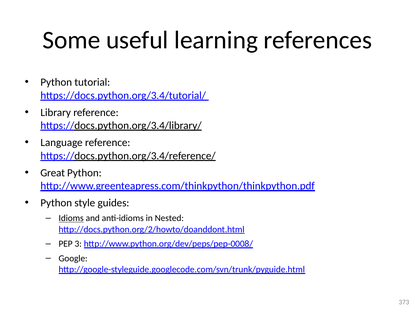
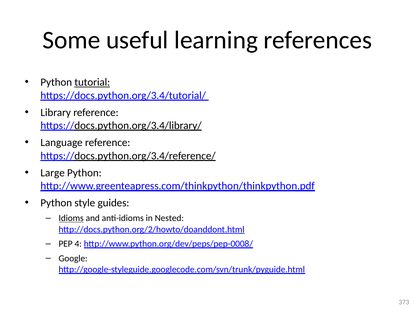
tutorial underline: none -> present
Great: Great -> Large
3: 3 -> 4
